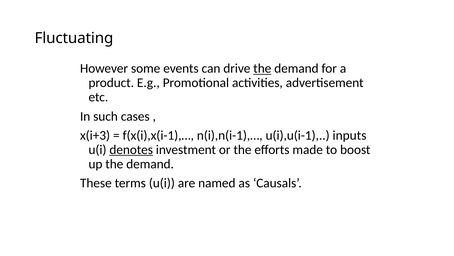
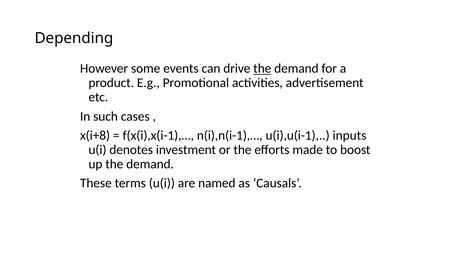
Fluctuating: Fluctuating -> Depending
x(i+3: x(i+3 -> x(i+8
denotes underline: present -> none
